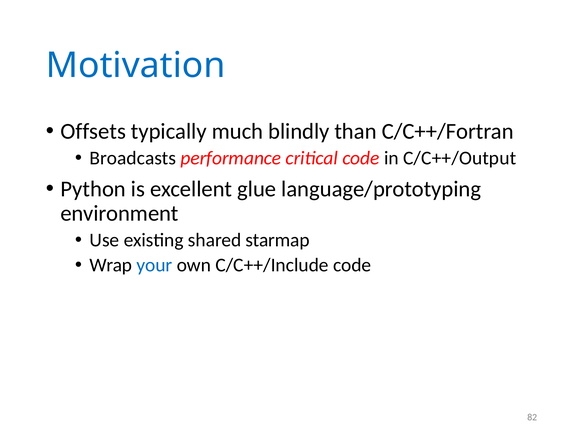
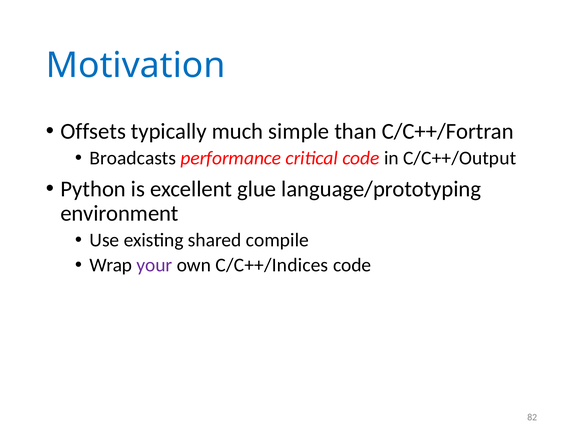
blindly: blindly -> simple
starmap: starmap -> compile
your colour: blue -> purple
C/C++/Include: C/C++/Include -> C/C++/Indices
